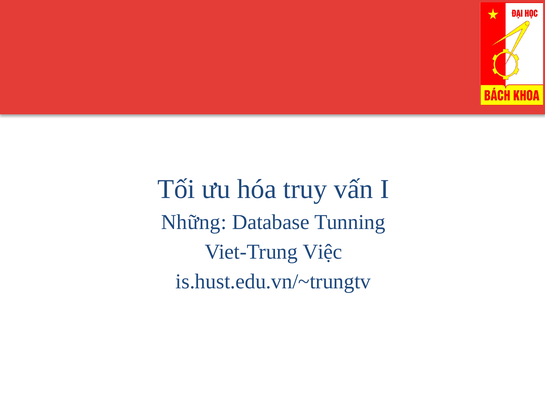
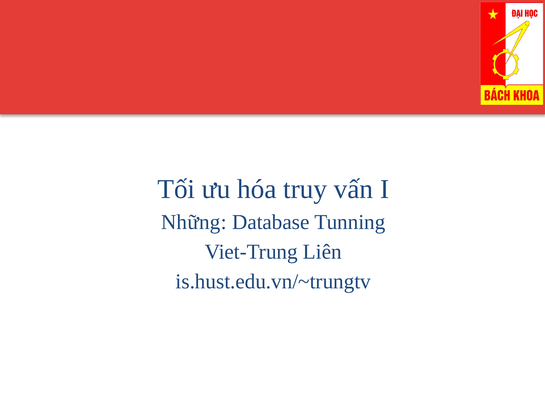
Việc: Việc -> Liên
